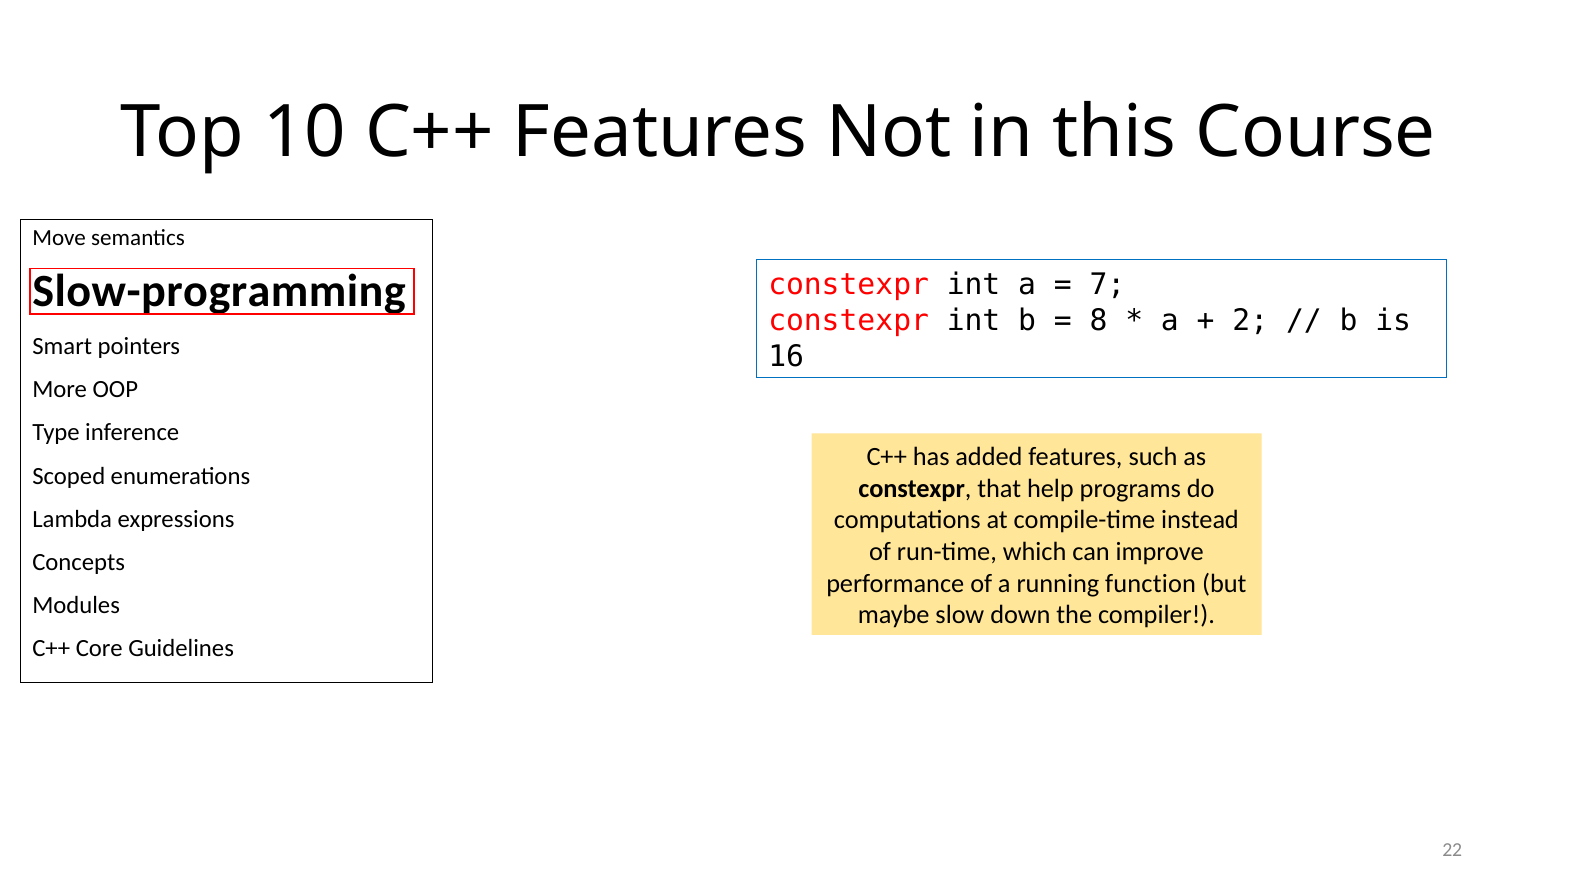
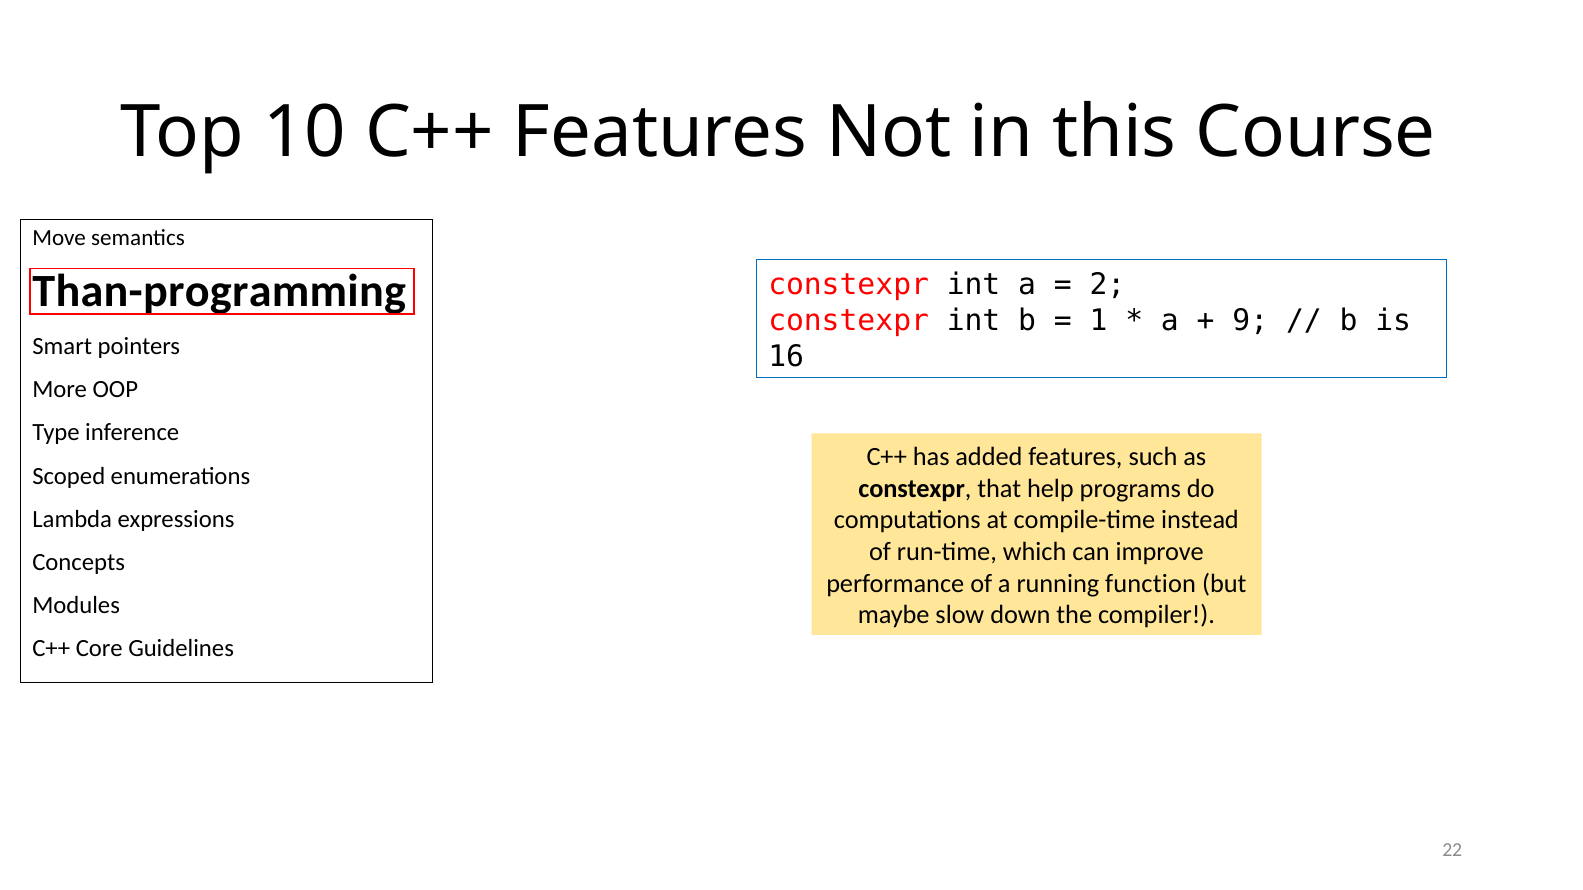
7: 7 -> 2
Slow-programming: Slow-programming -> Than-programming
8: 8 -> 1
2: 2 -> 9
